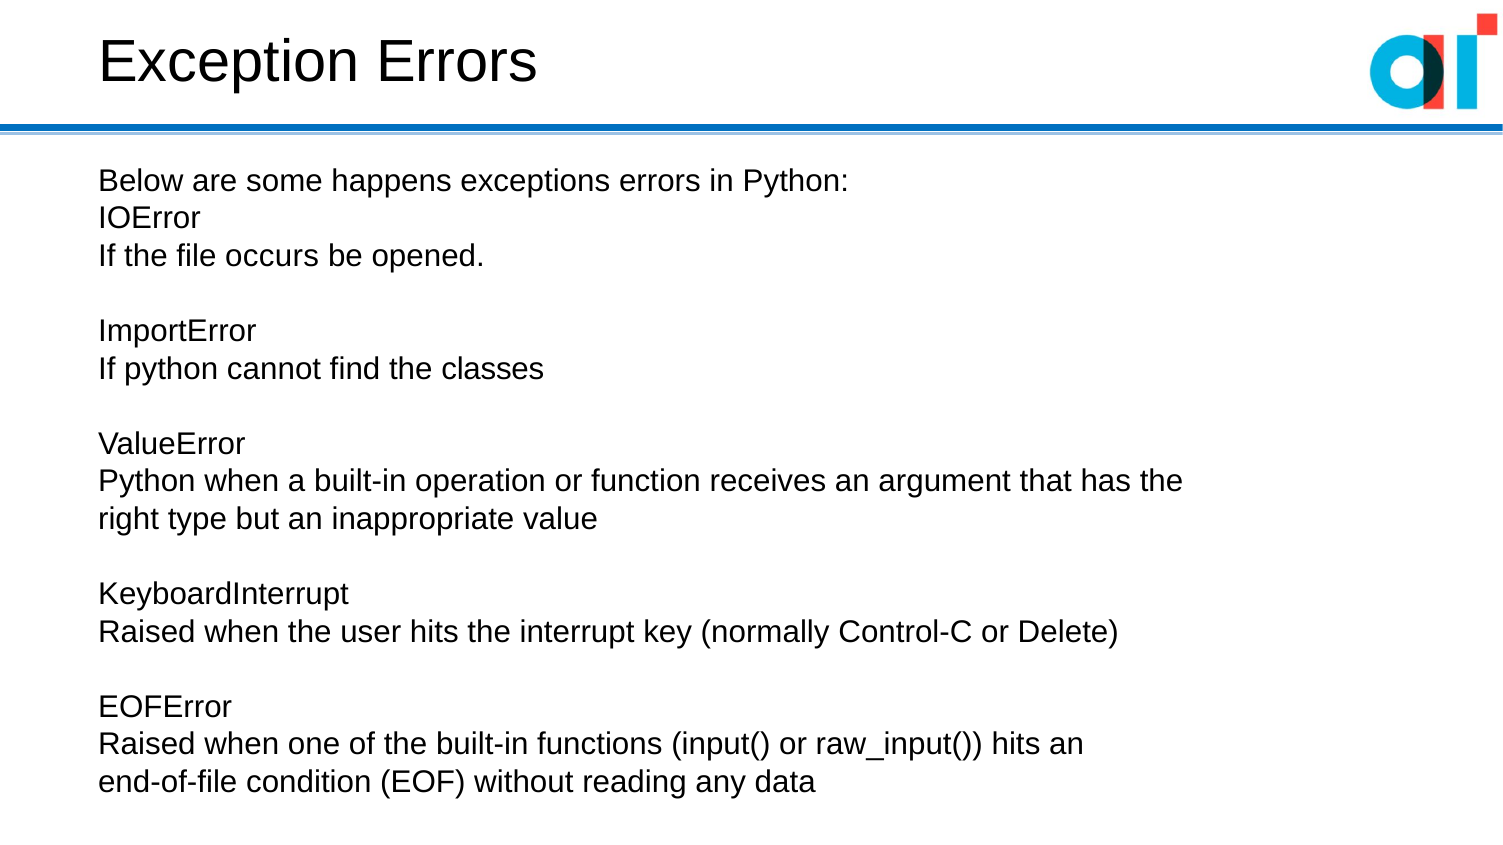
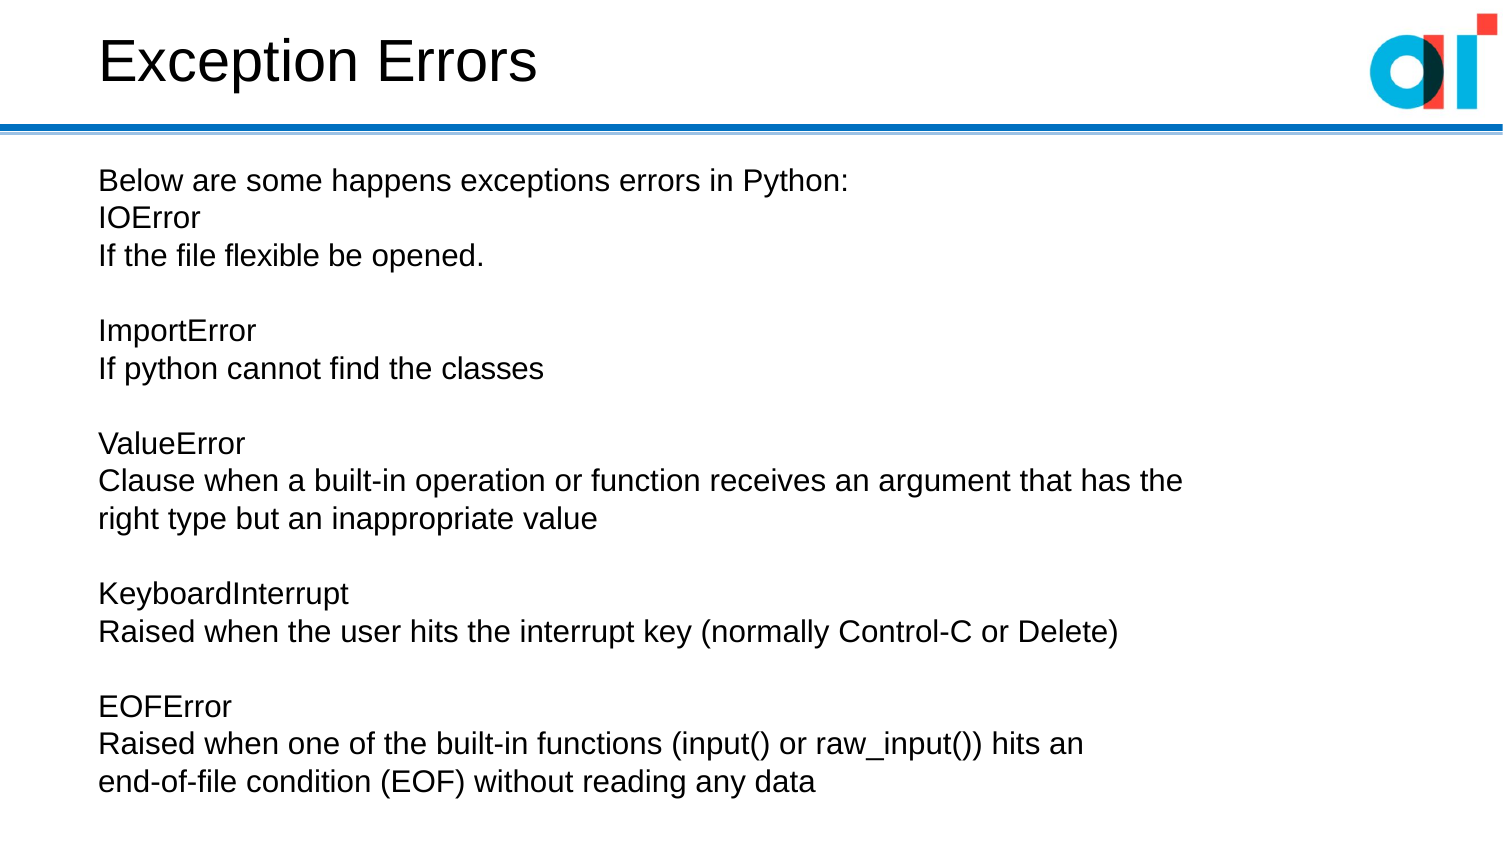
occurs: occurs -> flexible
Python at (147, 482): Python -> Clause
